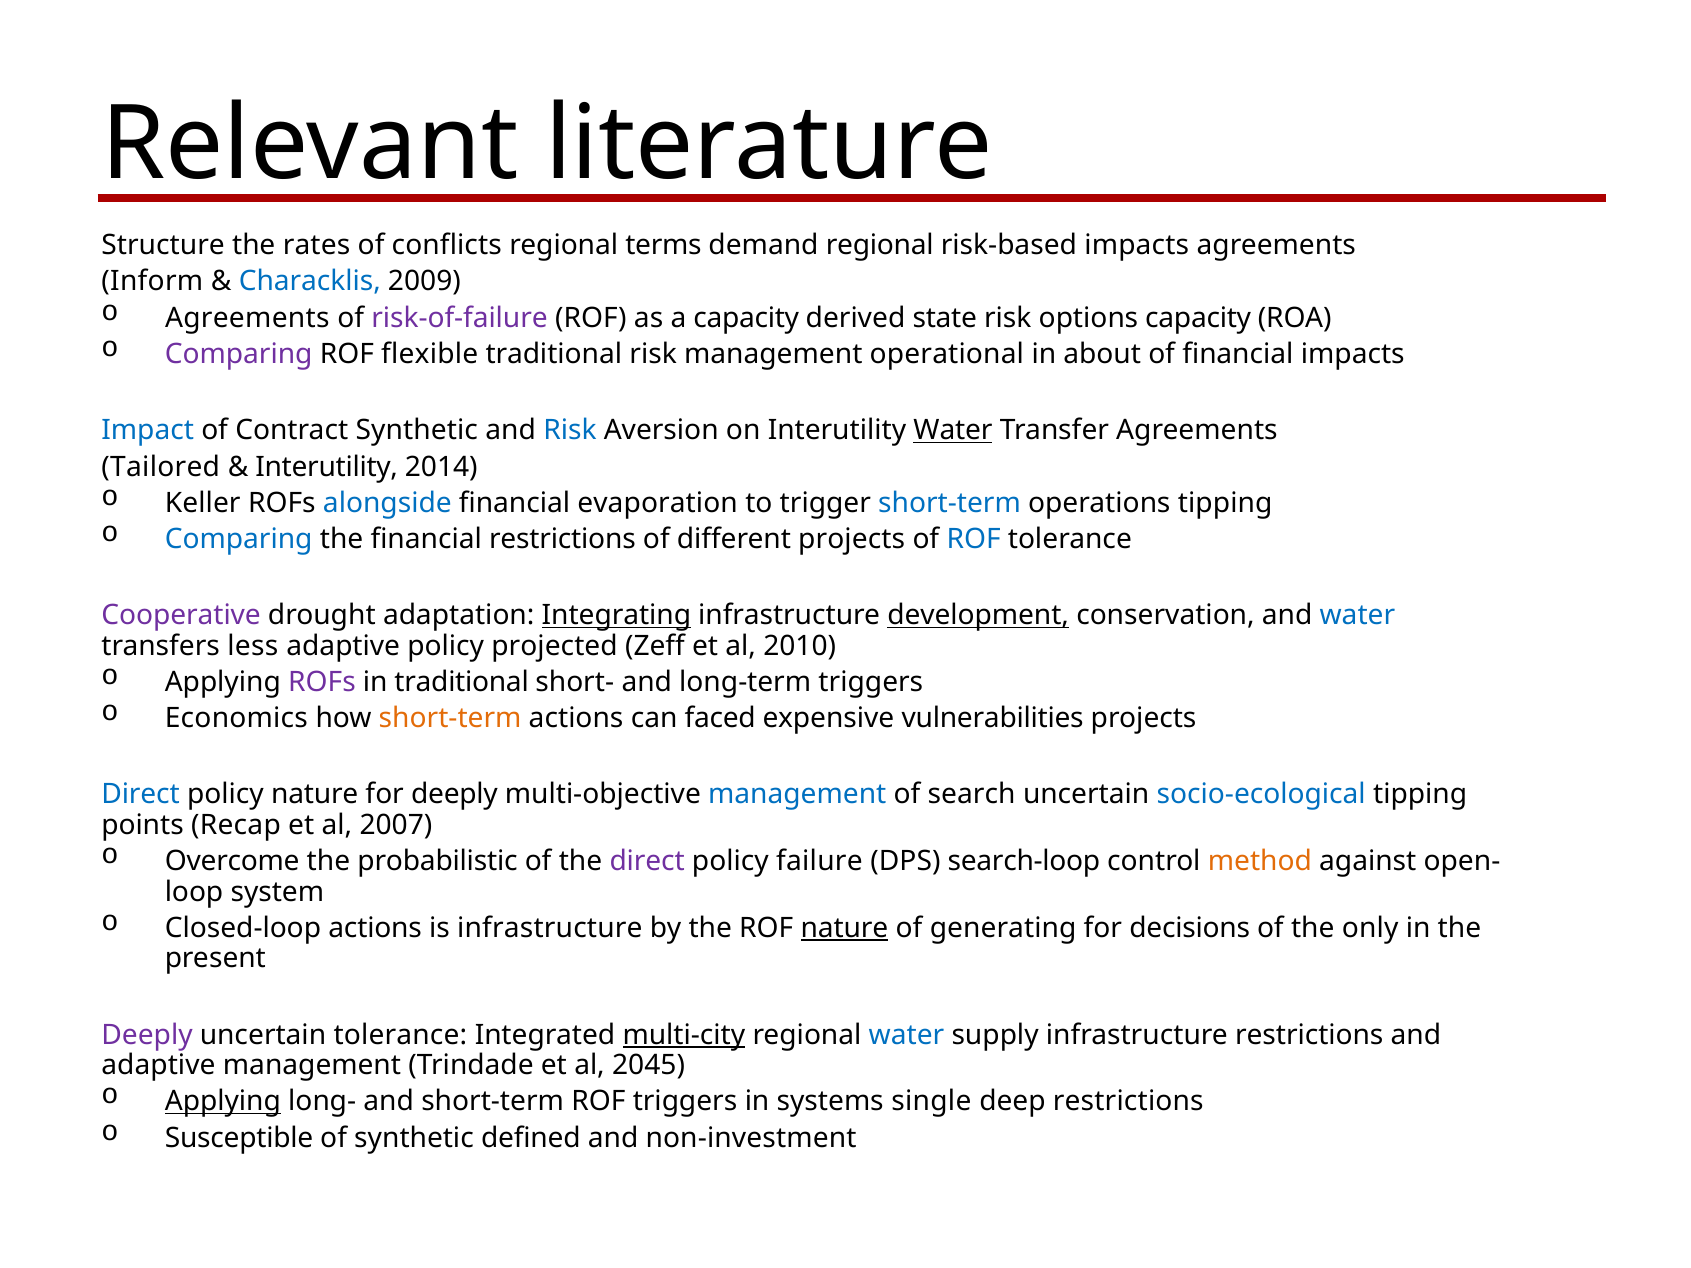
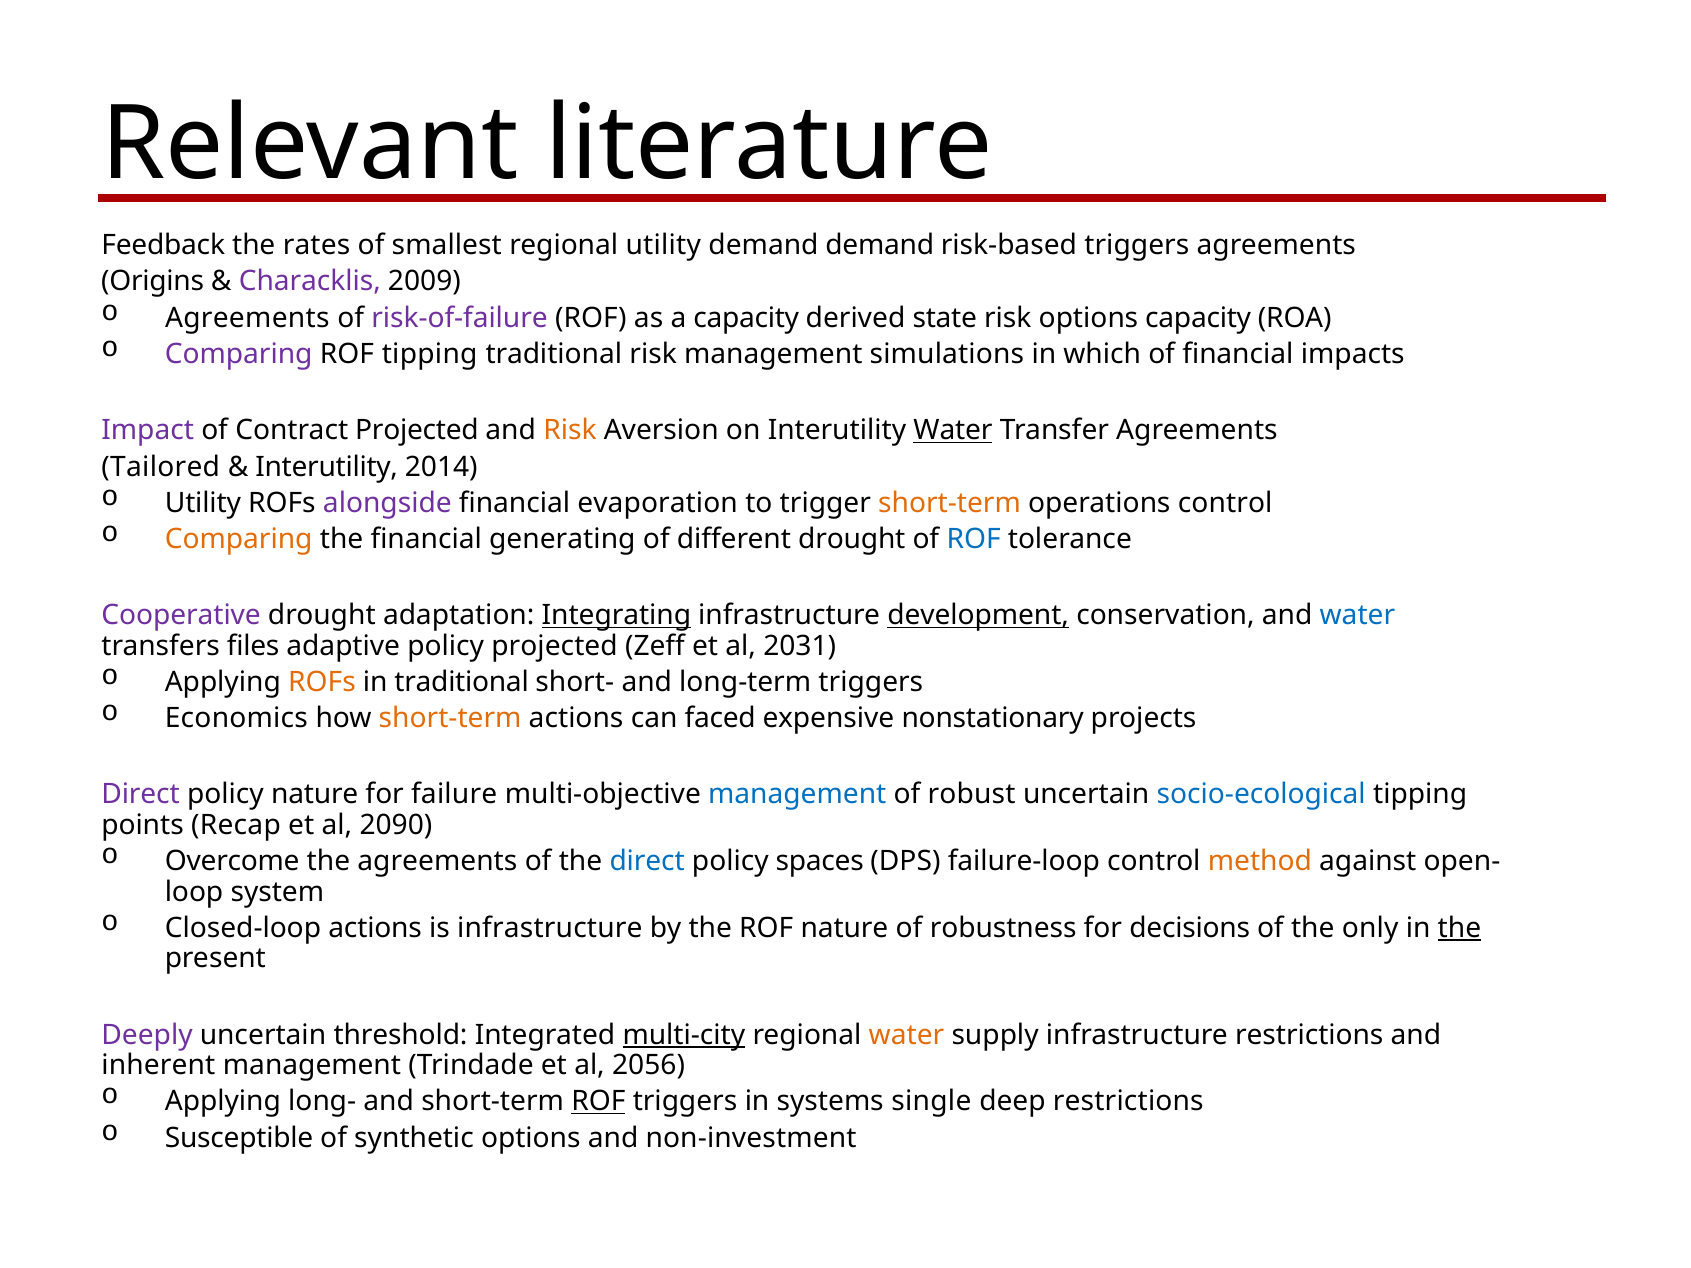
Structure: Structure -> Feedback
conflicts: conflicts -> smallest
regional terms: terms -> utility
demand regional: regional -> demand
risk-based impacts: impacts -> triggers
Inform: Inform -> Origins
Characklis colour: blue -> purple
ROF flexible: flexible -> tipping
operational: operational -> simulations
about: about -> which
Impact colour: blue -> purple
Contract Synthetic: Synthetic -> Projected
Risk at (570, 431) colour: blue -> orange
Keller at (203, 503): Keller -> Utility
alongside colour: blue -> purple
short-term at (950, 503) colour: blue -> orange
operations tipping: tipping -> control
Comparing at (239, 540) colour: blue -> orange
financial restrictions: restrictions -> generating
different projects: projects -> drought
less: less -> files
2010: 2010 -> 2031
ROFs at (322, 682) colour: purple -> orange
vulnerabilities: vulnerabilities -> nonstationary
Direct at (141, 795) colour: blue -> purple
for deeply: deeply -> failure
search: search -> robust
2007: 2007 -> 2090
the probabilistic: probabilistic -> agreements
direct at (647, 862) colour: purple -> blue
failure: failure -> spaces
search-loop: search-loop -> failure-loop
nature at (844, 928) underline: present -> none
generating: generating -> robustness
the at (1459, 928) underline: none -> present
uncertain tolerance: tolerance -> threshold
water at (906, 1035) colour: blue -> orange
adaptive at (158, 1065): adaptive -> inherent
2045: 2045 -> 2056
Applying at (223, 1102) underline: present -> none
ROF at (598, 1102) underline: none -> present
synthetic defined: defined -> options
